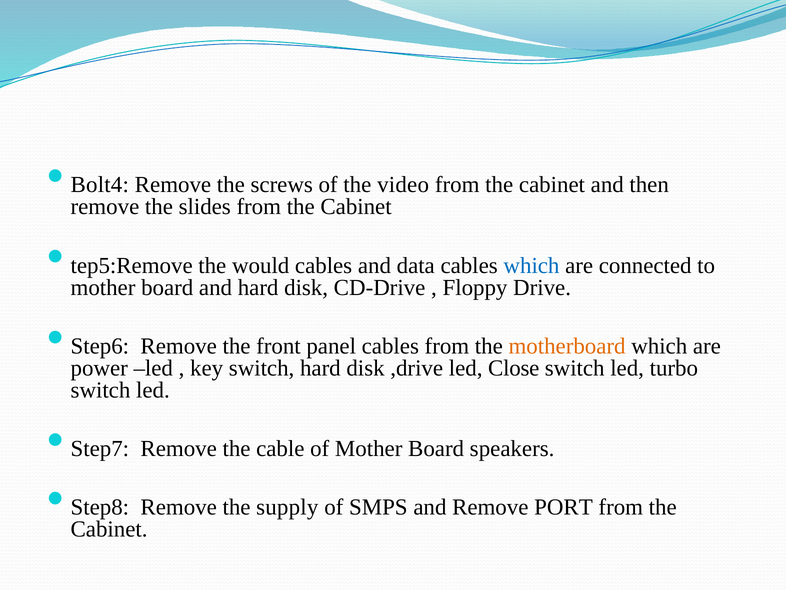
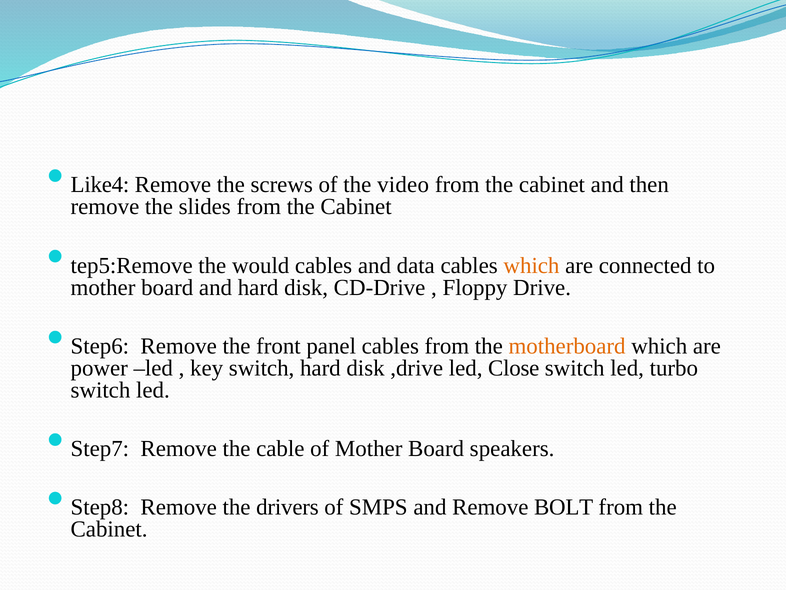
Bolt4: Bolt4 -> Like4
which at (531, 265) colour: blue -> orange
supply: supply -> drivers
PORT: PORT -> BOLT
